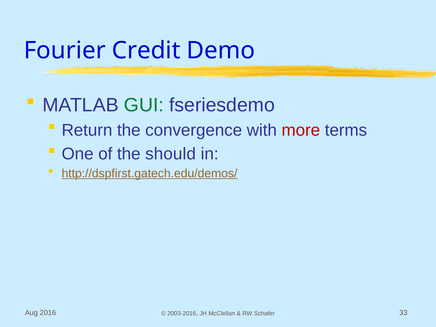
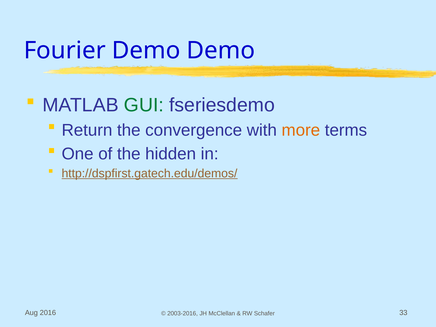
Fourier Credit: Credit -> Demo
more colour: red -> orange
should: should -> hidden
